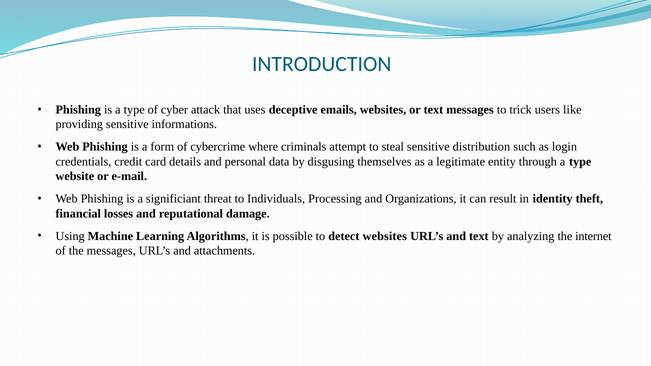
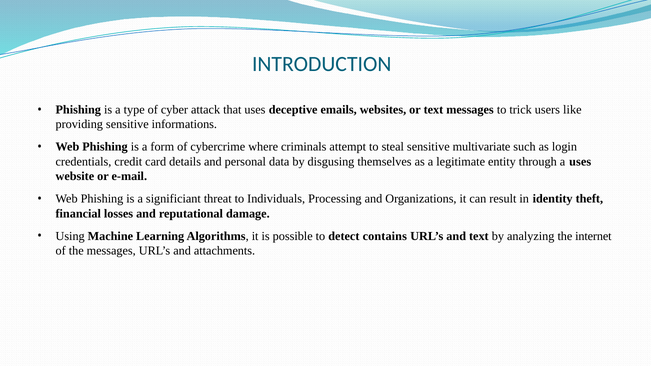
distribution: distribution -> multivariate
through a type: type -> uses
detect websites: websites -> contains
